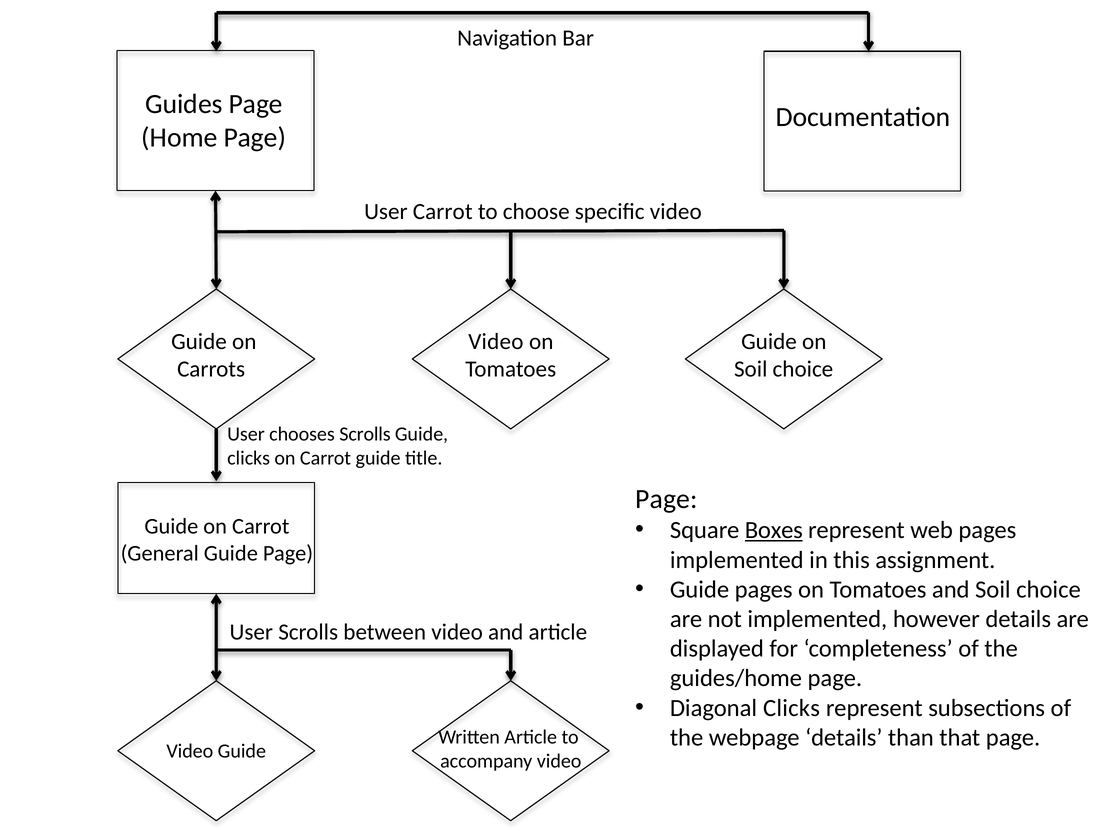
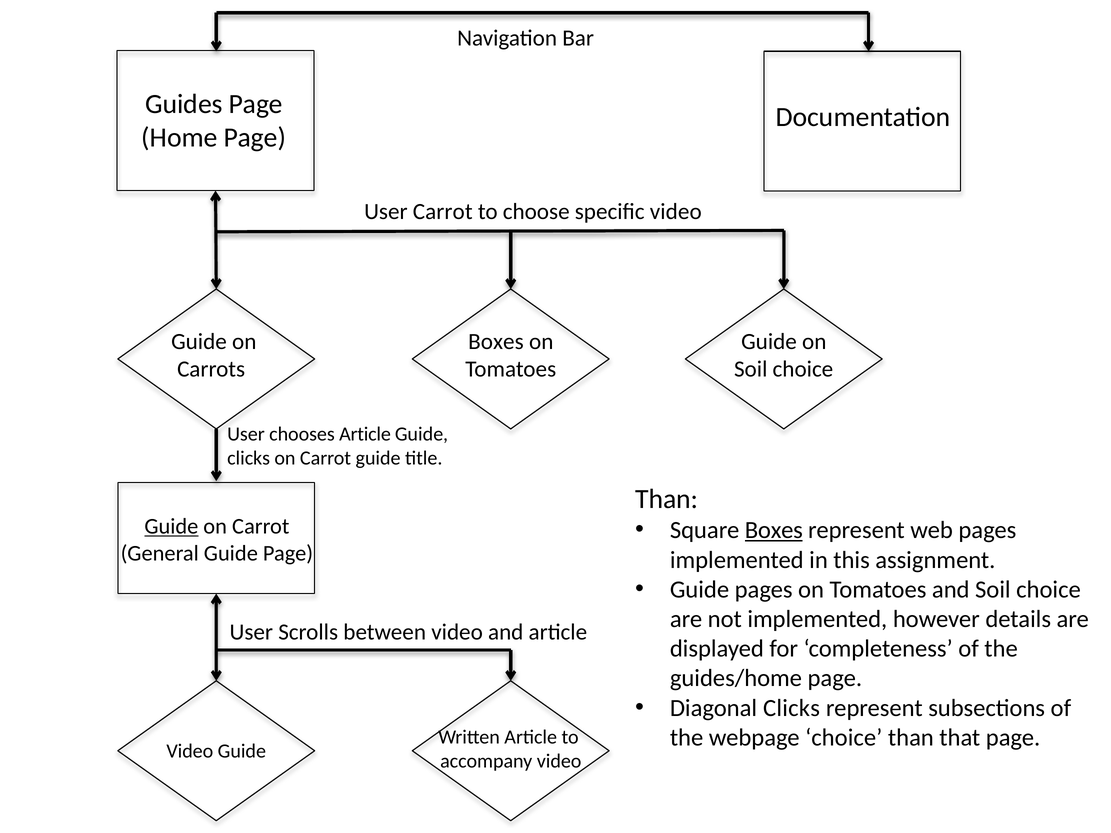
Video at (496, 342): Video -> Boxes
chooses Scrolls: Scrolls -> Article
Page at (667, 499): Page -> Than
Guide at (171, 526) underline: none -> present
webpage details: details -> choice
